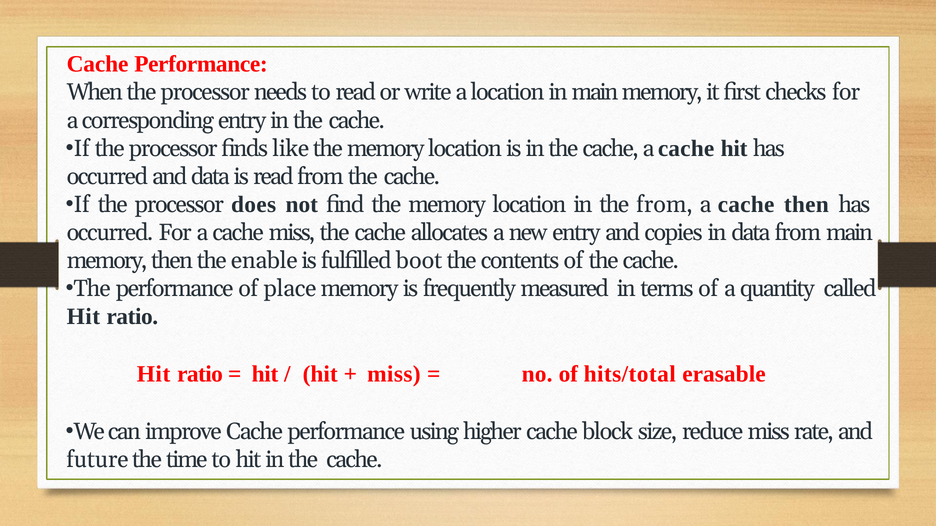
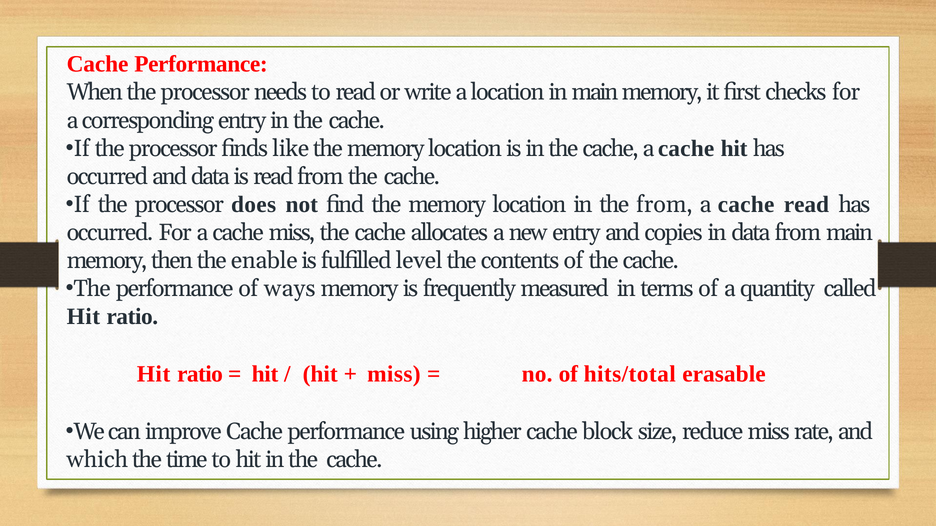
cache then: then -> read
boot: boot -> level
place: place -> ways
future: future -> which
